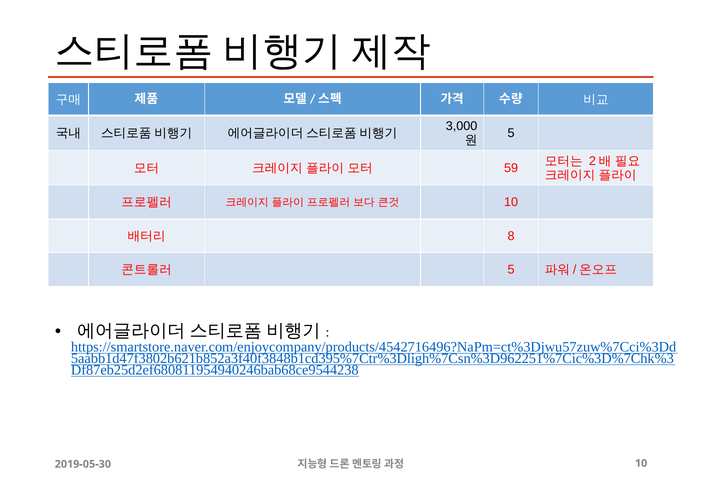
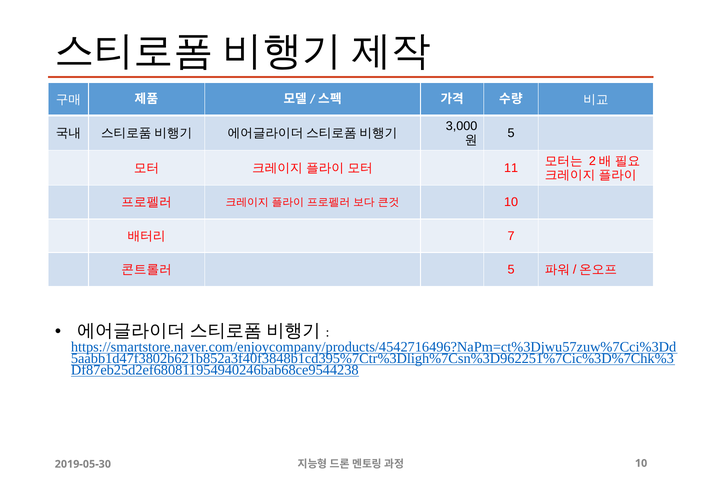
59: 59 -> 11
8: 8 -> 7
